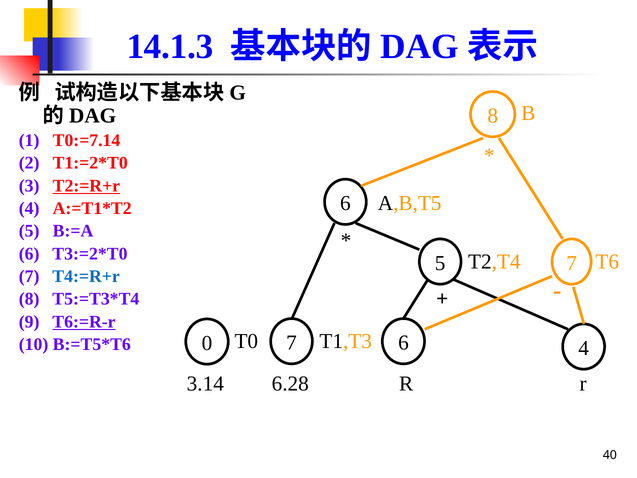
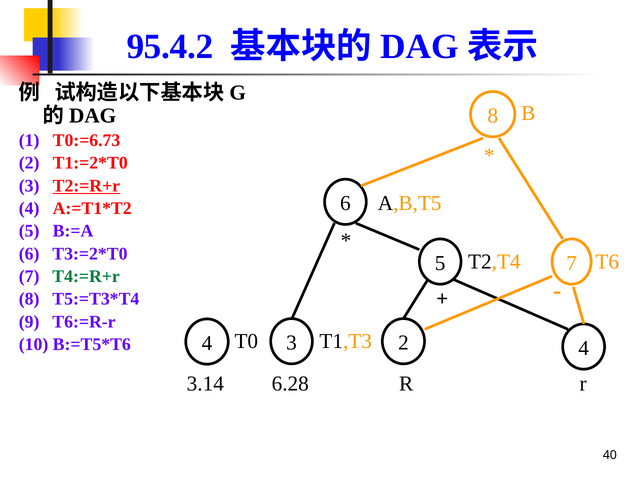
14.1.3: 14.1.3 -> 95.4.2
T0:=7.14: T0:=7.14 -> T0:=6.73
T4:=R+r colour: blue -> green
T6:=R-r underline: present -> none
T0 7: 7 -> 3
T1,T3 6: 6 -> 2
0 at (207, 343): 0 -> 4
